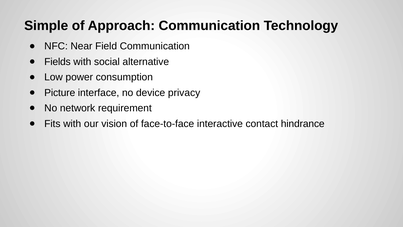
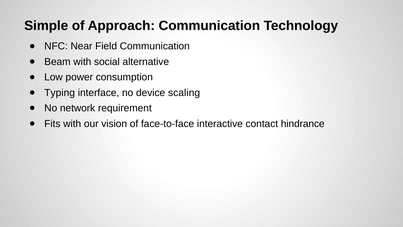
Fields: Fields -> Beam
Picture: Picture -> Typing
privacy: privacy -> scaling
